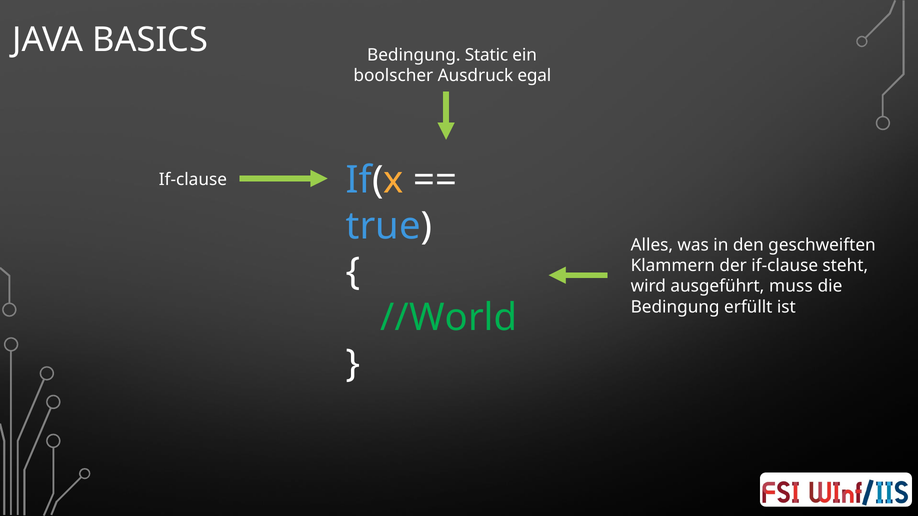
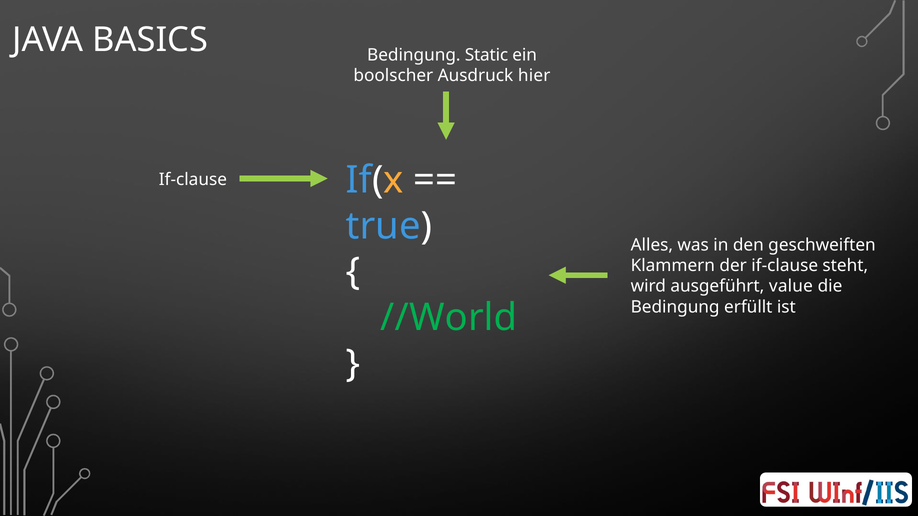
egal: egal -> hier
muss: muss -> value
